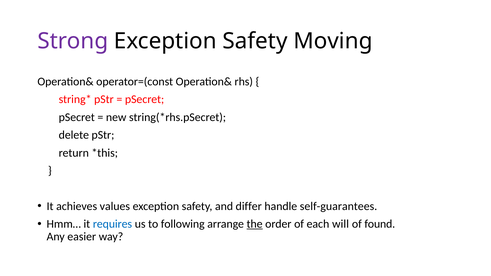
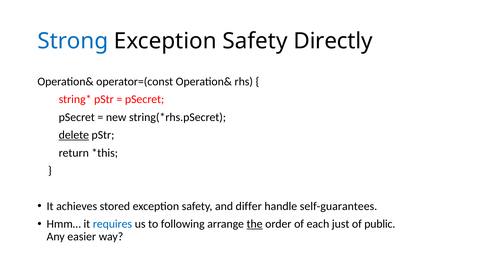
Strong colour: purple -> blue
Moving: Moving -> Directly
delete underline: none -> present
values: values -> stored
will: will -> just
found: found -> public
